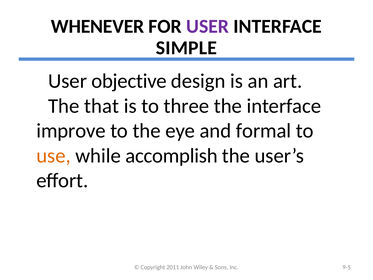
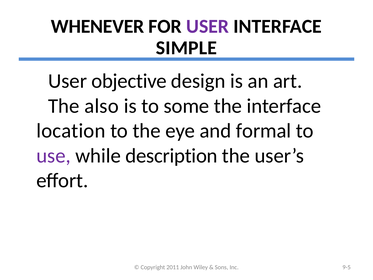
that: that -> also
three: three -> some
improve: improve -> location
use colour: orange -> purple
accomplish: accomplish -> description
